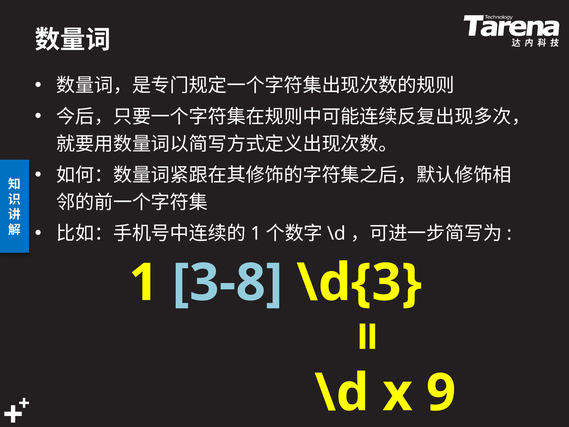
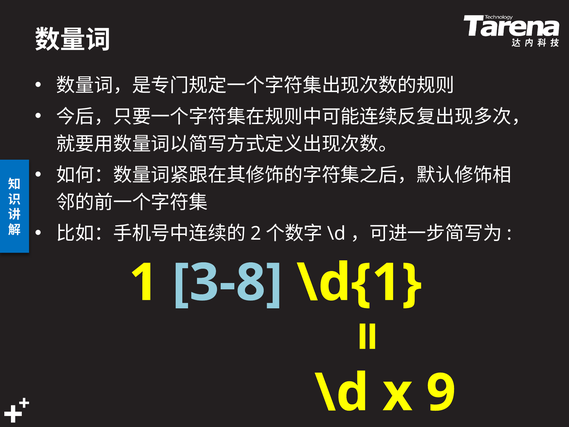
1 at (256, 234): 1 -> 2
\d{3: \d{3 -> \d{1
